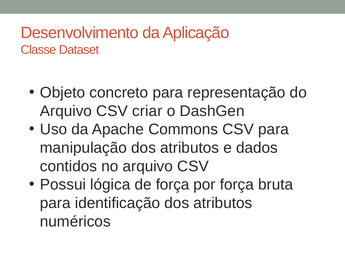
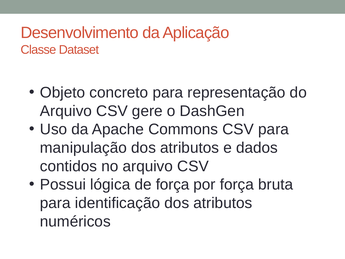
criar: criar -> gere
